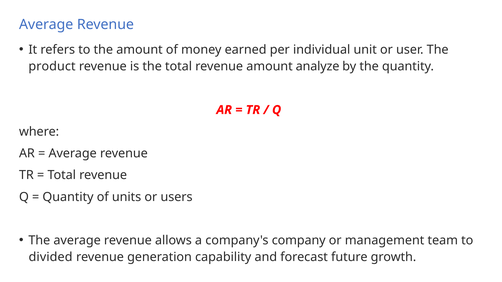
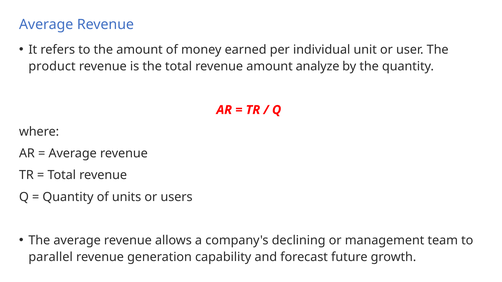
company: company -> declining
divided: divided -> parallel
